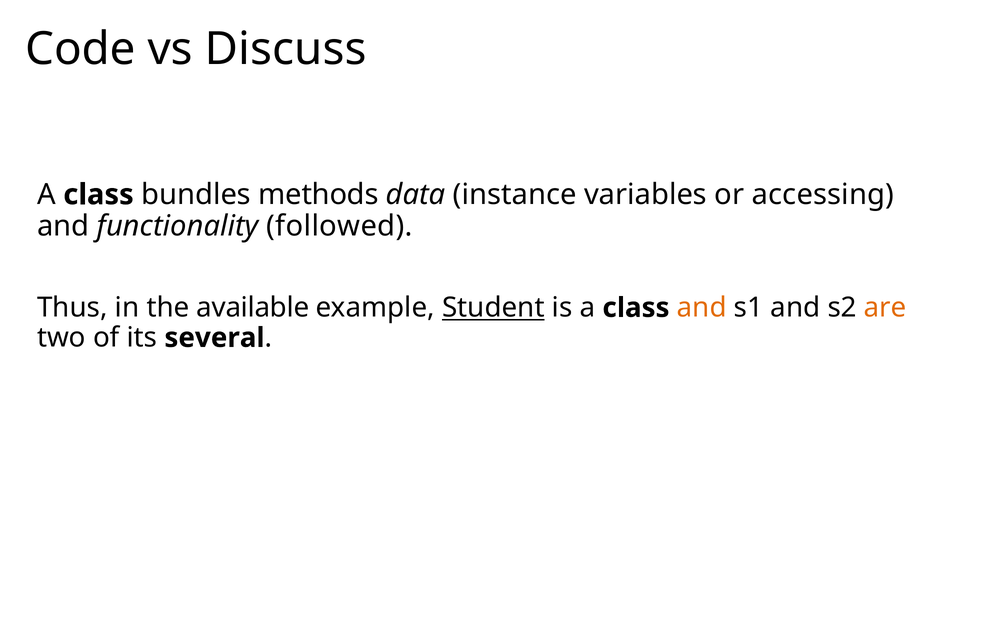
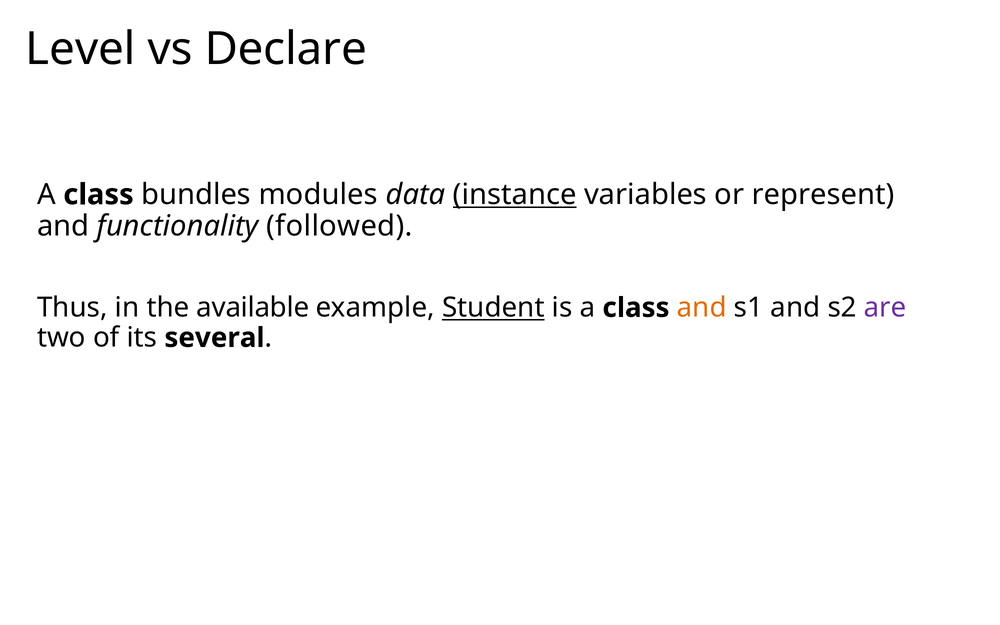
Code: Code -> Level
Discuss: Discuss -> Declare
methods: methods -> modules
instance underline: none -> present
accessing: accessing -> represent
are colour: orange -> purple
